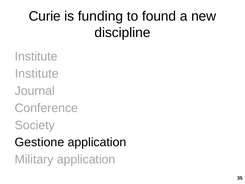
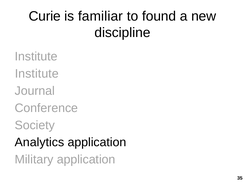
funding: funding -> familiar
Gestione: Gestione -> Analytics
